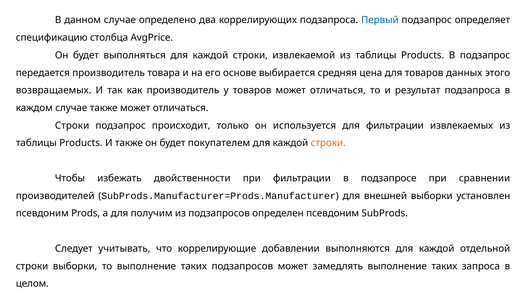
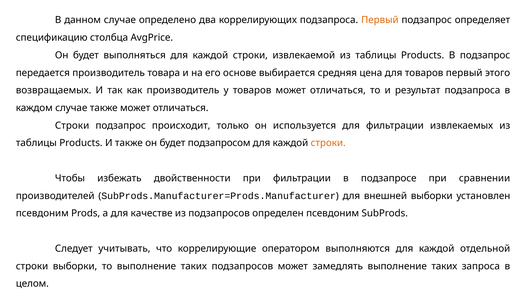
Первый at (380, 20) colour: blue -> orange
товаров данных: данных -> первый
покупателем: покупателем -> подзапросом
получим: получим -> качестве
добавлении: добавлении -> оператором
